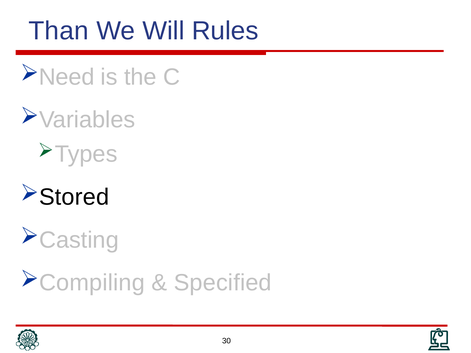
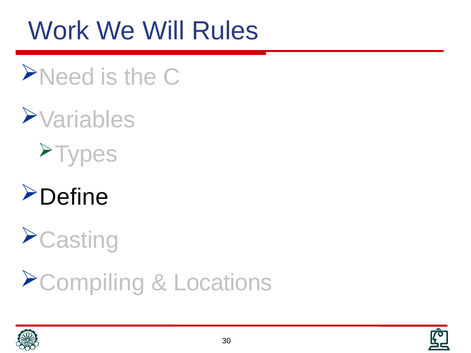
Than: Than -> Work
Stored: Stored -> Define
Specified: Specified -> Locations
